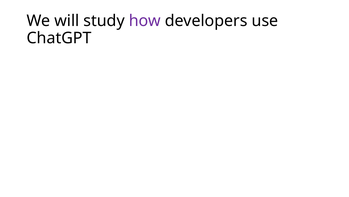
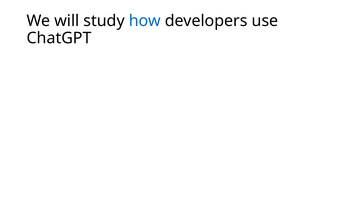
how colour: purple -> blue
